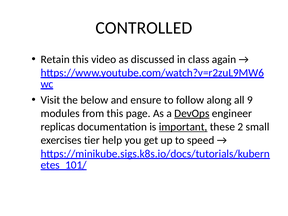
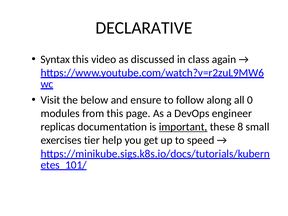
CONTROLLED: CONTROLLED -> DECLARATIVE
Retain: Retain -> Syntax
9: 9 -> 0
DevOps underline: present -> none
2: 2 -> 8
